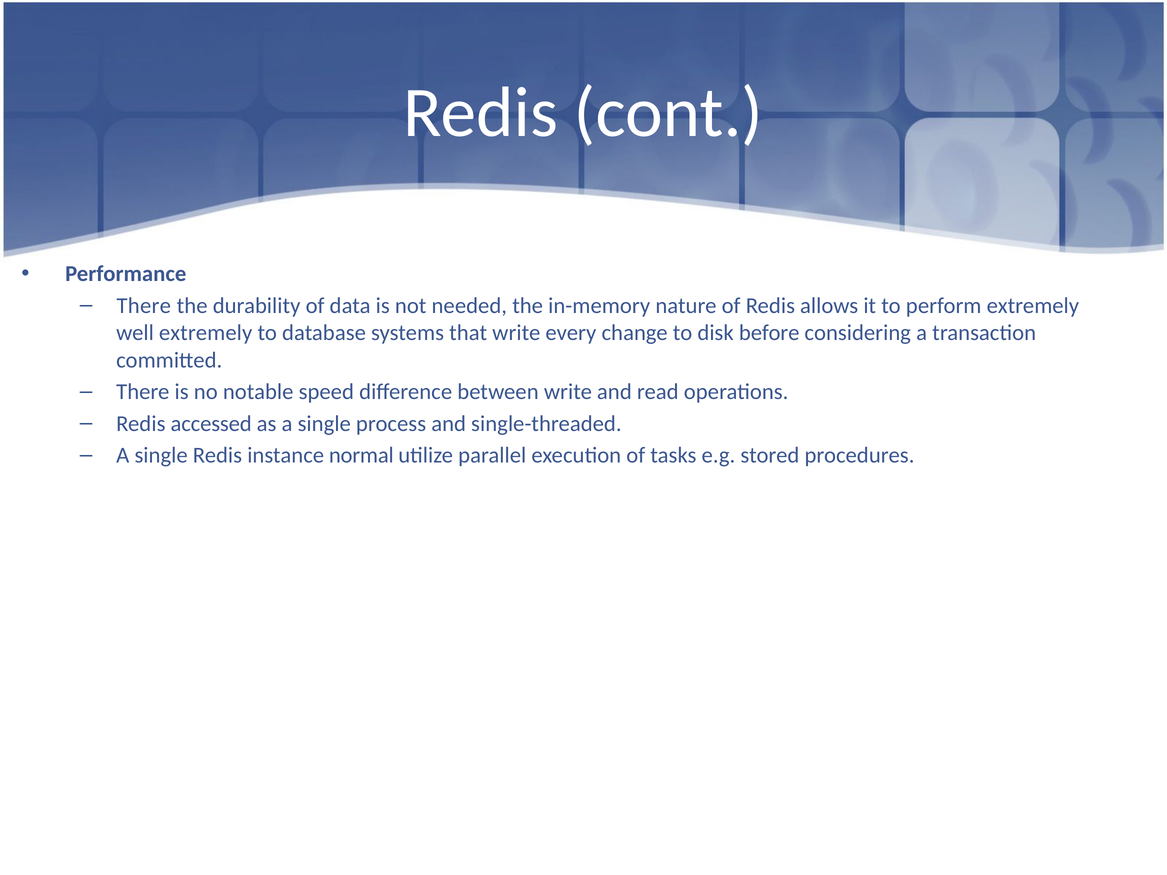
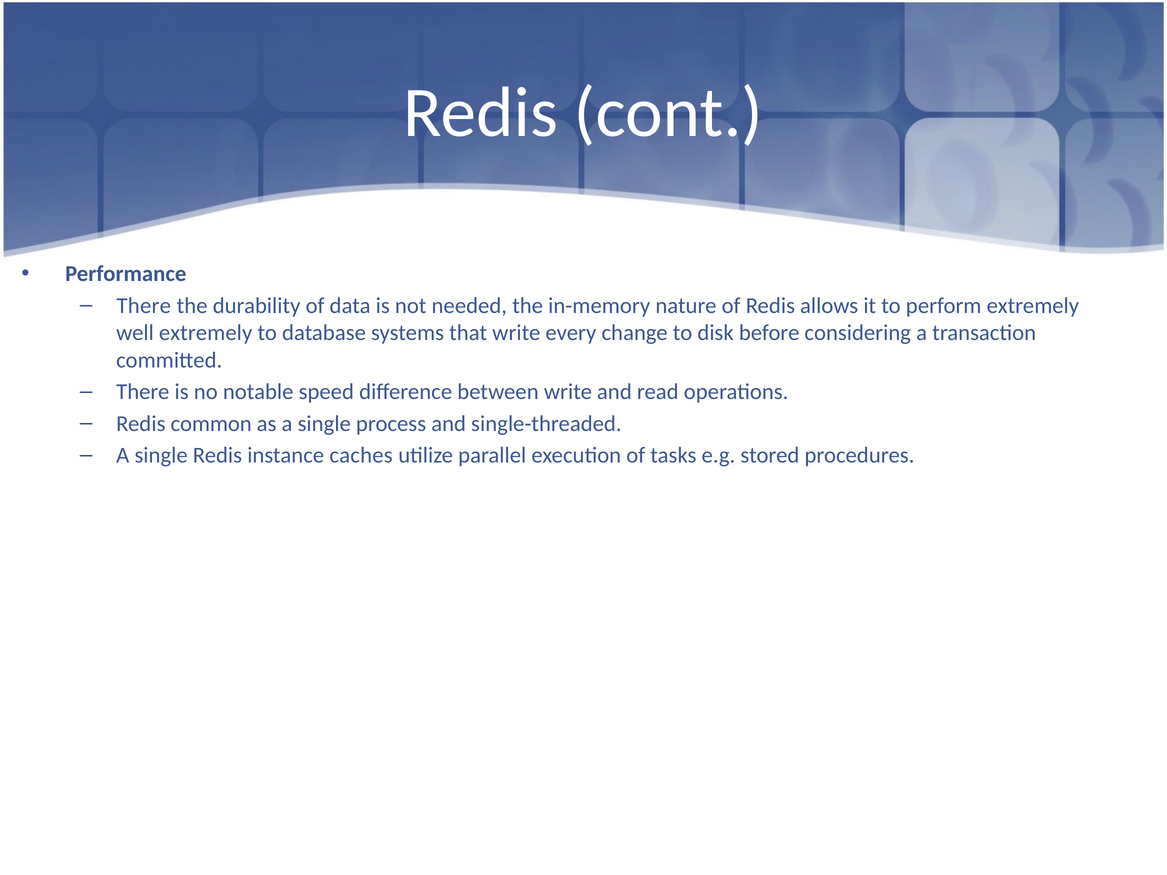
accessed: accessed -> common
normal: normal -> caches
